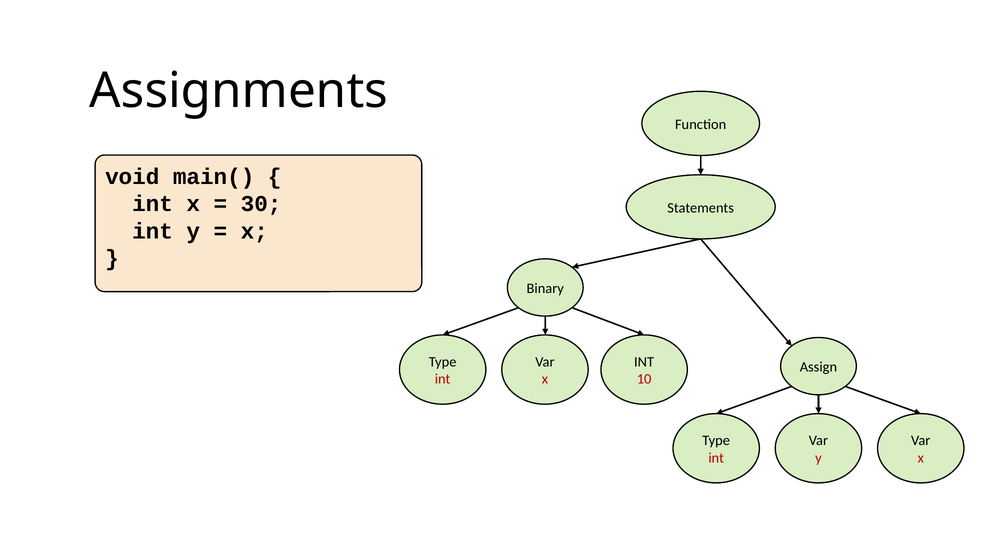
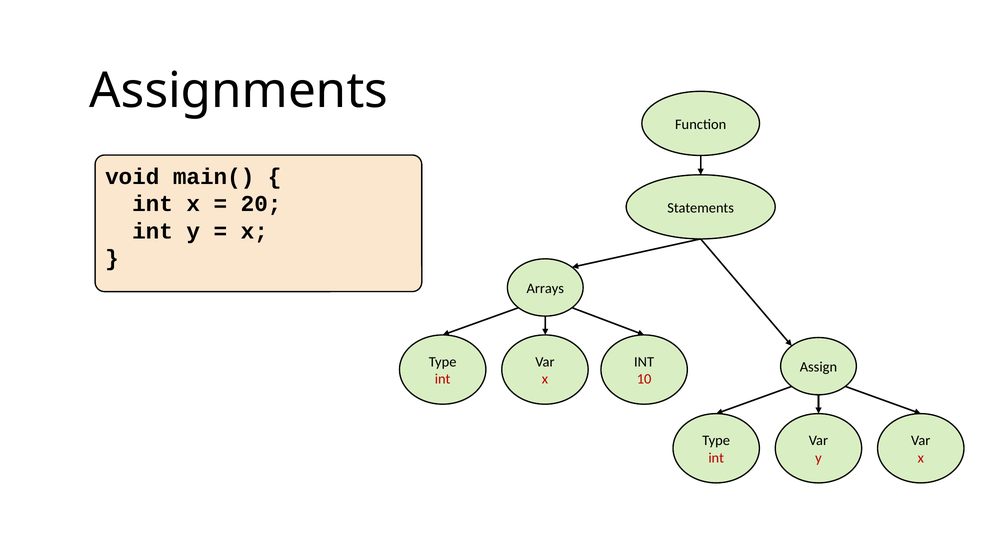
30: 30 -> 20
Binary: Binary -> Arrays
